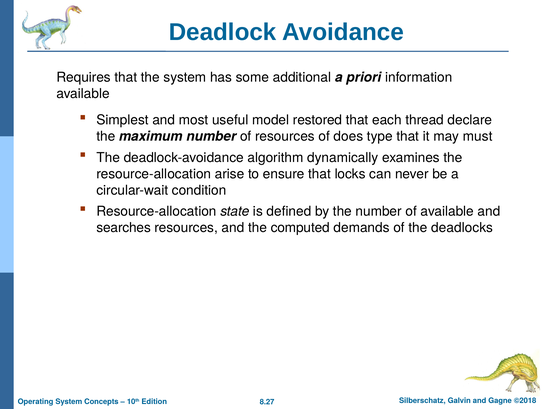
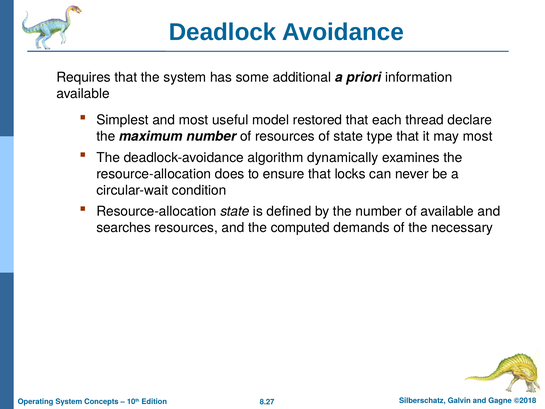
of does: does -> state
may must: must -> most
arise: arise -> does
deadlocks: deadlocks -> necessary
